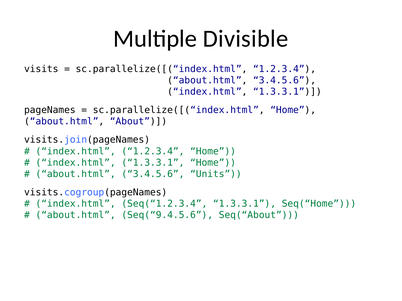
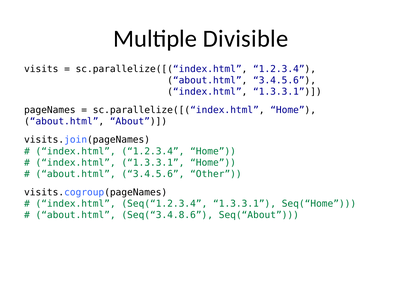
Units: Units -> Other
Seq(“9.4.5.6: Seq(“9.4.5.6 -> Seq(“3.4.8.6
